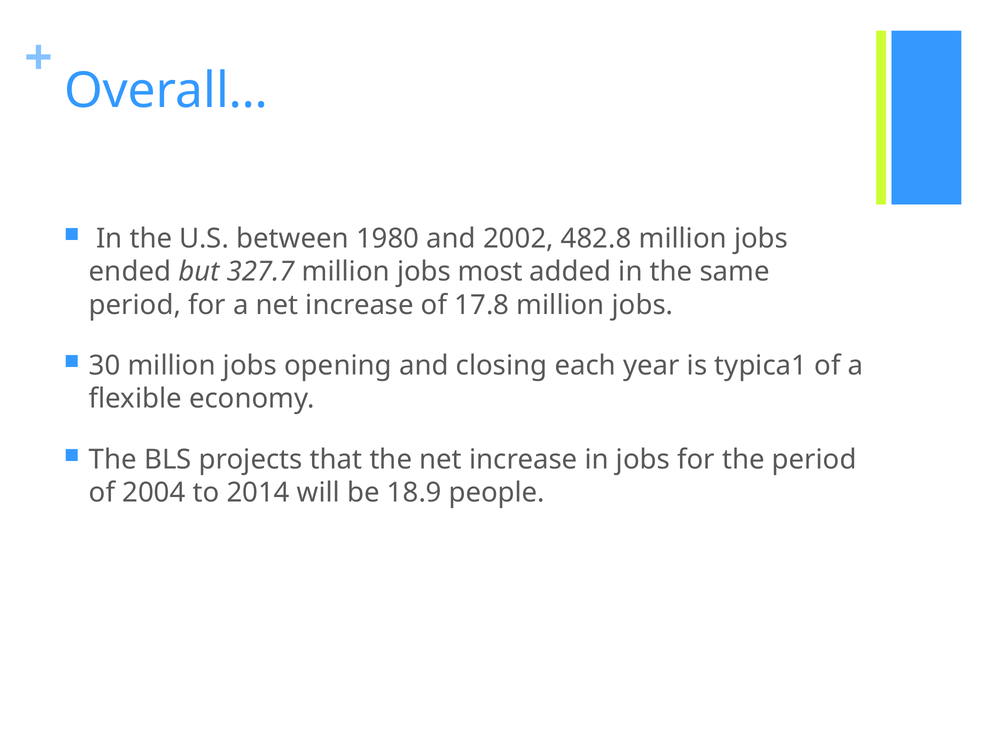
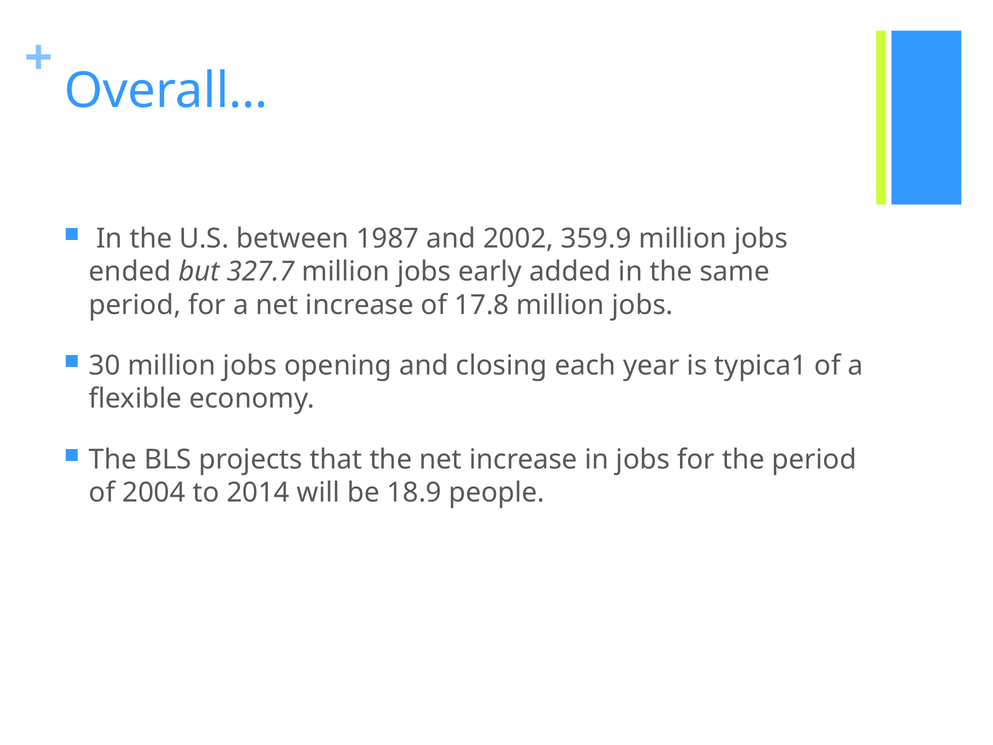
1980: 1980 -> 1987
482.8: 482.8 -> 359.9
most: most -> early
